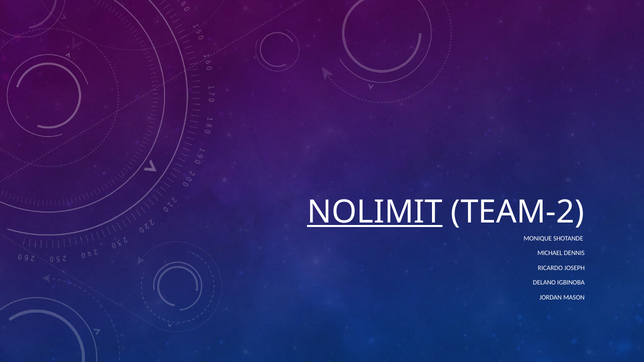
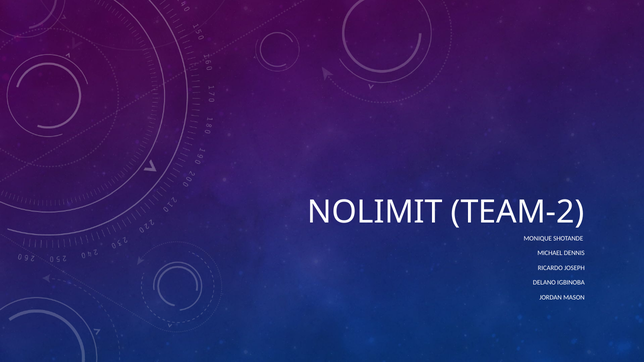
NOLIMIT underline: present -> none
